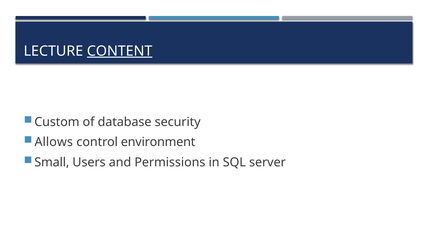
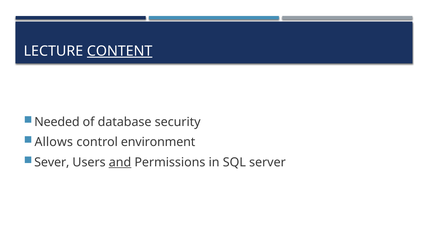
Custom: Custom -> Needed
Small: Small -> Sever
and underline: none -> present
